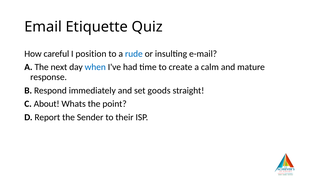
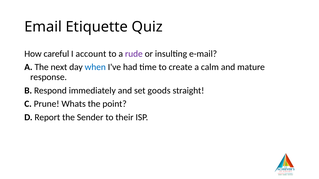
position: position -> account
rude colour: blue -> purple
About: About -> Prune
